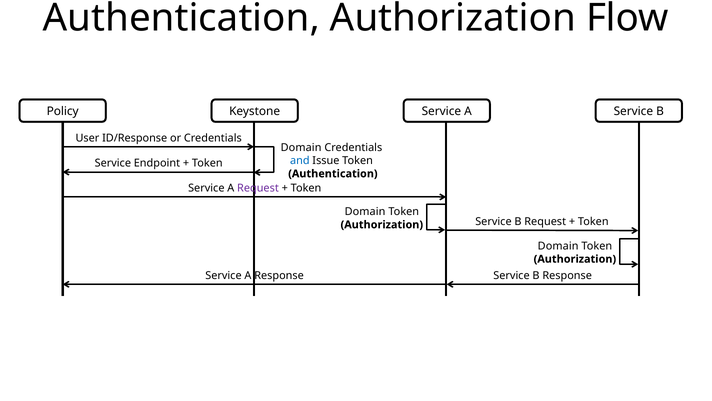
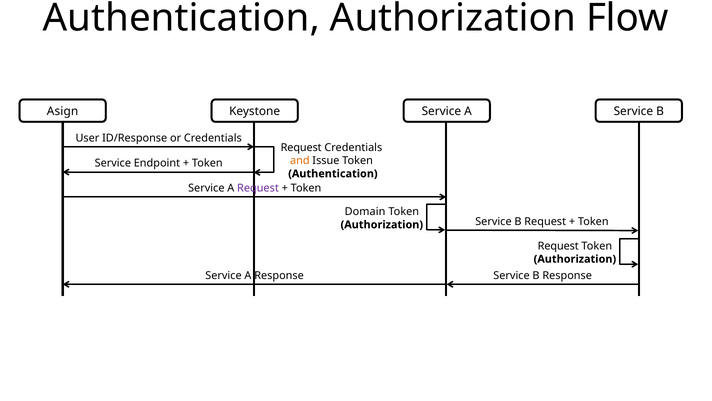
Policy: Policy -> Asign
Domain at (301, 147): Domain -> Request
and colour: blue -> orange
Domain at (558, 246): Domain -> Request
